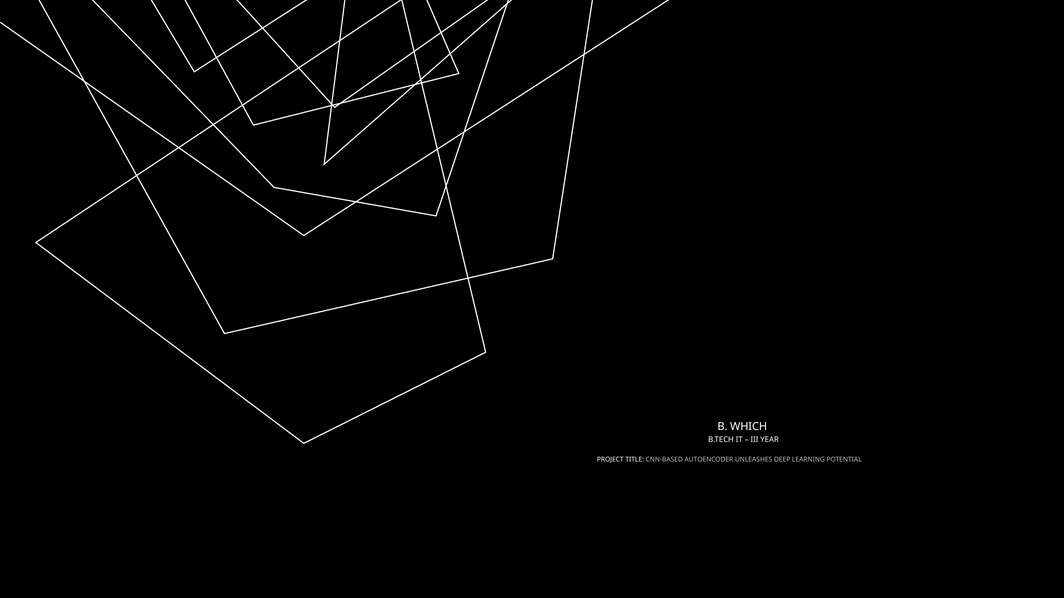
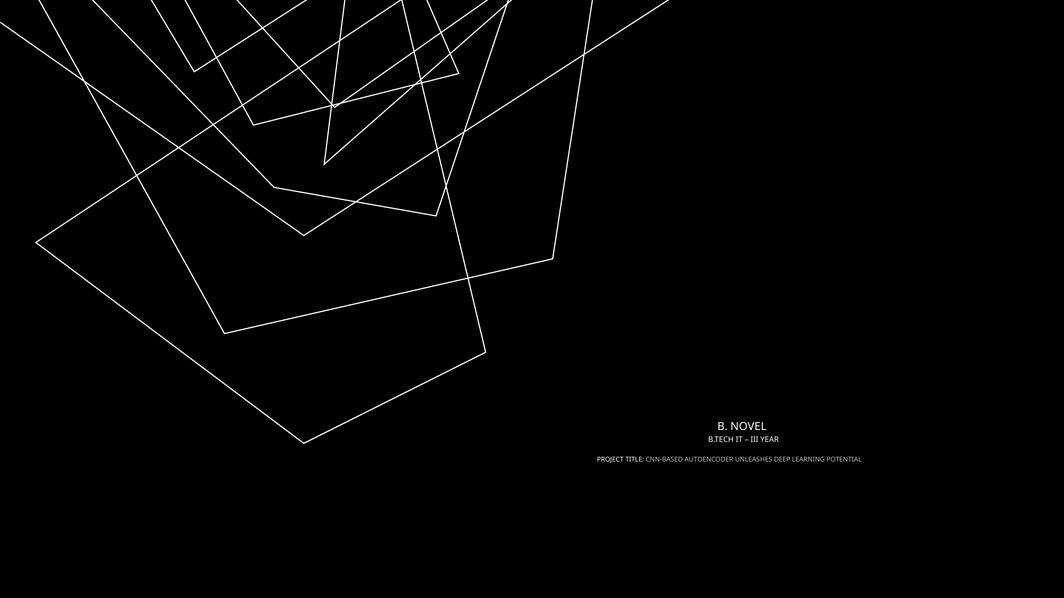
WHICH: WHICH -> NOVEL
